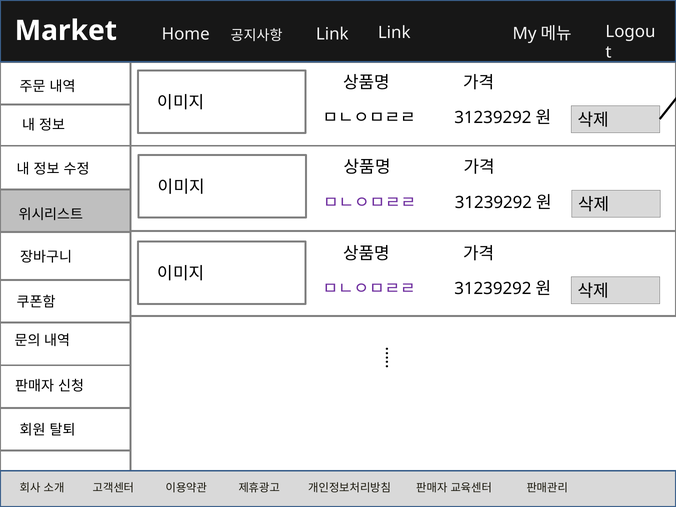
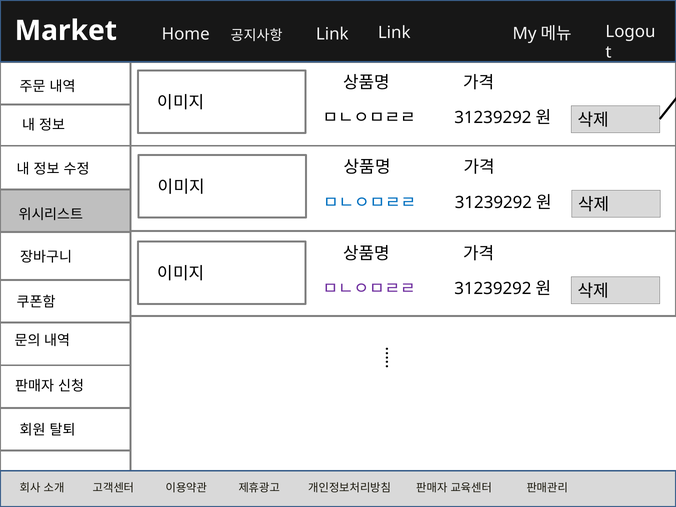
ㅁㄴㅇㅁㄹㄹ at (370, 202) colour: purple -> blue
